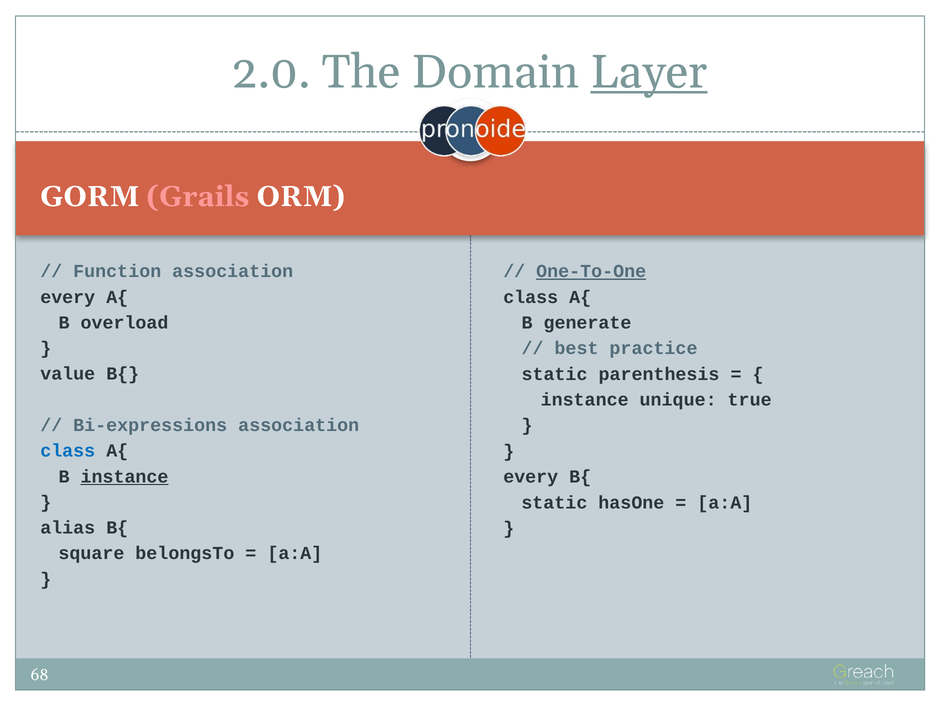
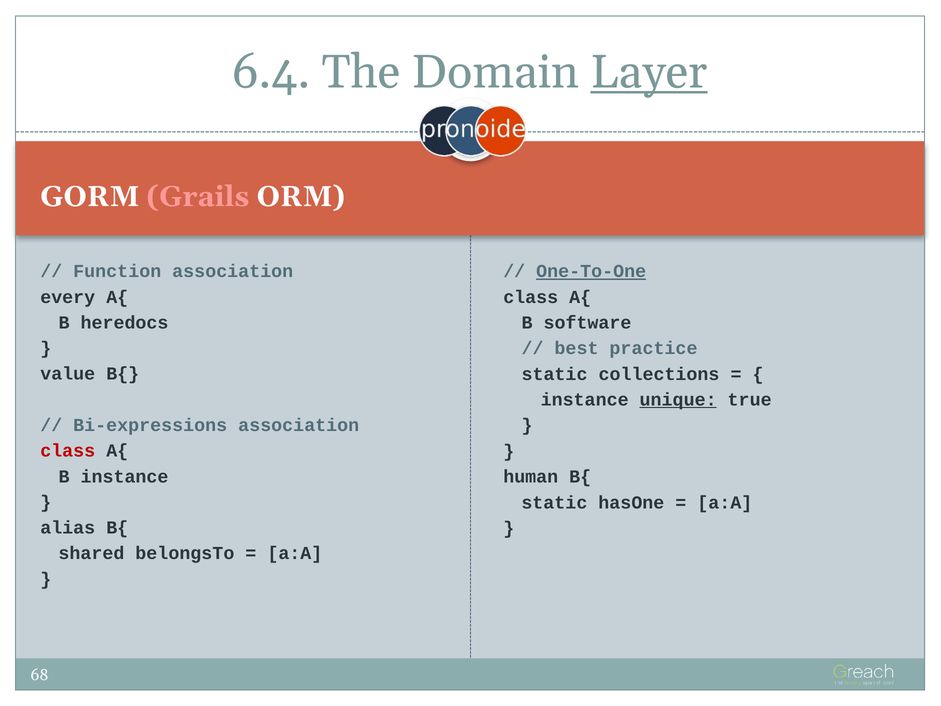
2.0: 2.0 -> 6.4
overload: overload -> heredocs
generate: generate -> software
parenthesis: parenthesis -> collections
unique underline: none -> present
class at (68, 451) colour: blue -> red
instance at (124, 476) underline: present -> none
every at (531, 477): every -> human
square: square -> shared
